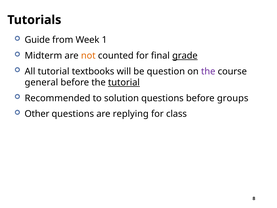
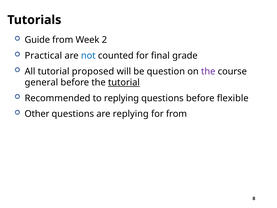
1: 1 -> 2
Midterm: Midterm -> Practical
not colour: orange -> blue
grade underline: present -> none
textbooks: textbooks -> proposed
to solution: solution -> replying
groups: groups -> flexible
for class: class -> from
